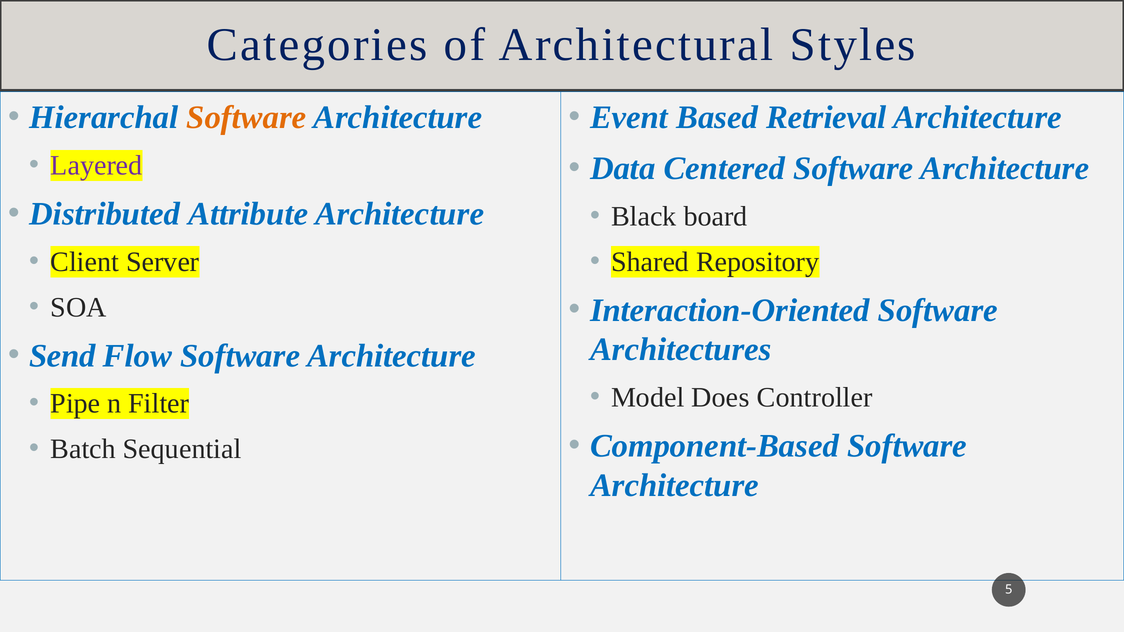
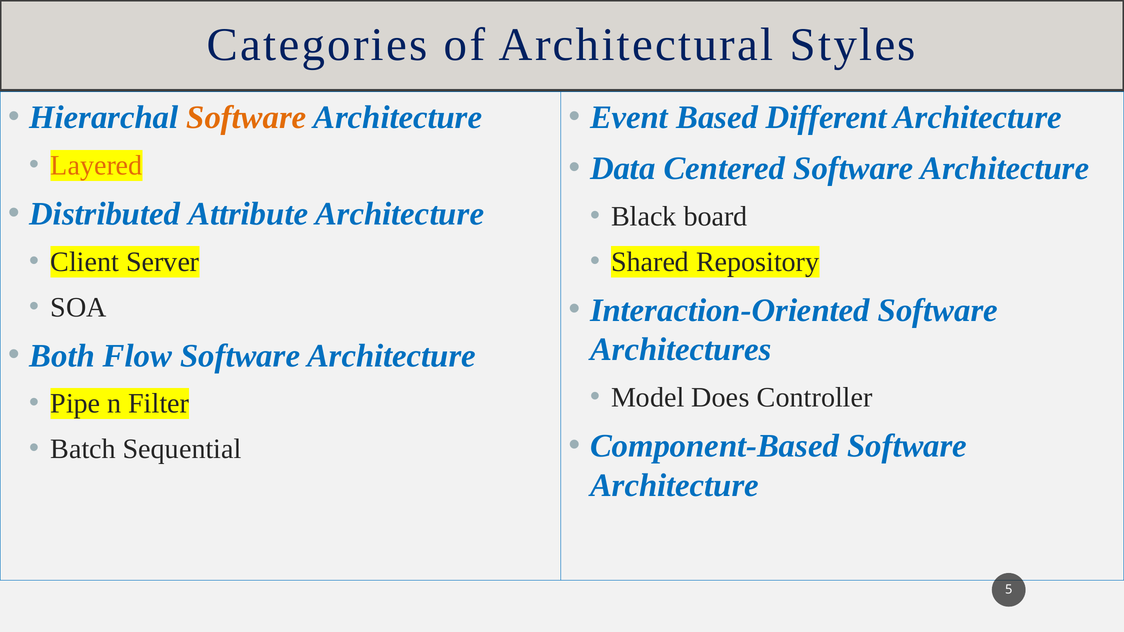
Retrieval: Retrieval -> Different
Layered colour: purple -> orange
Send: Send -> Both
